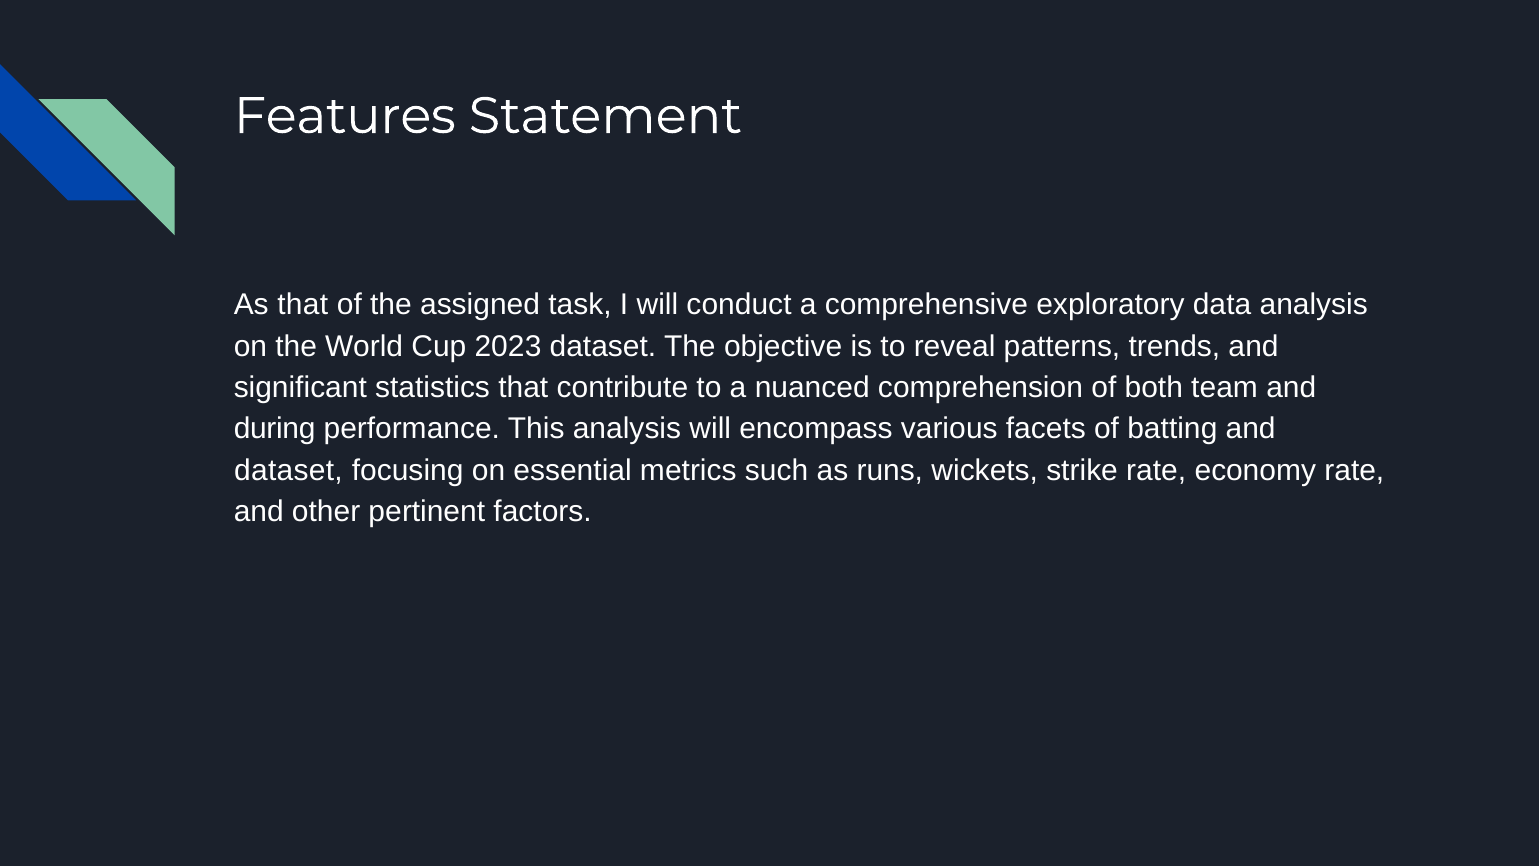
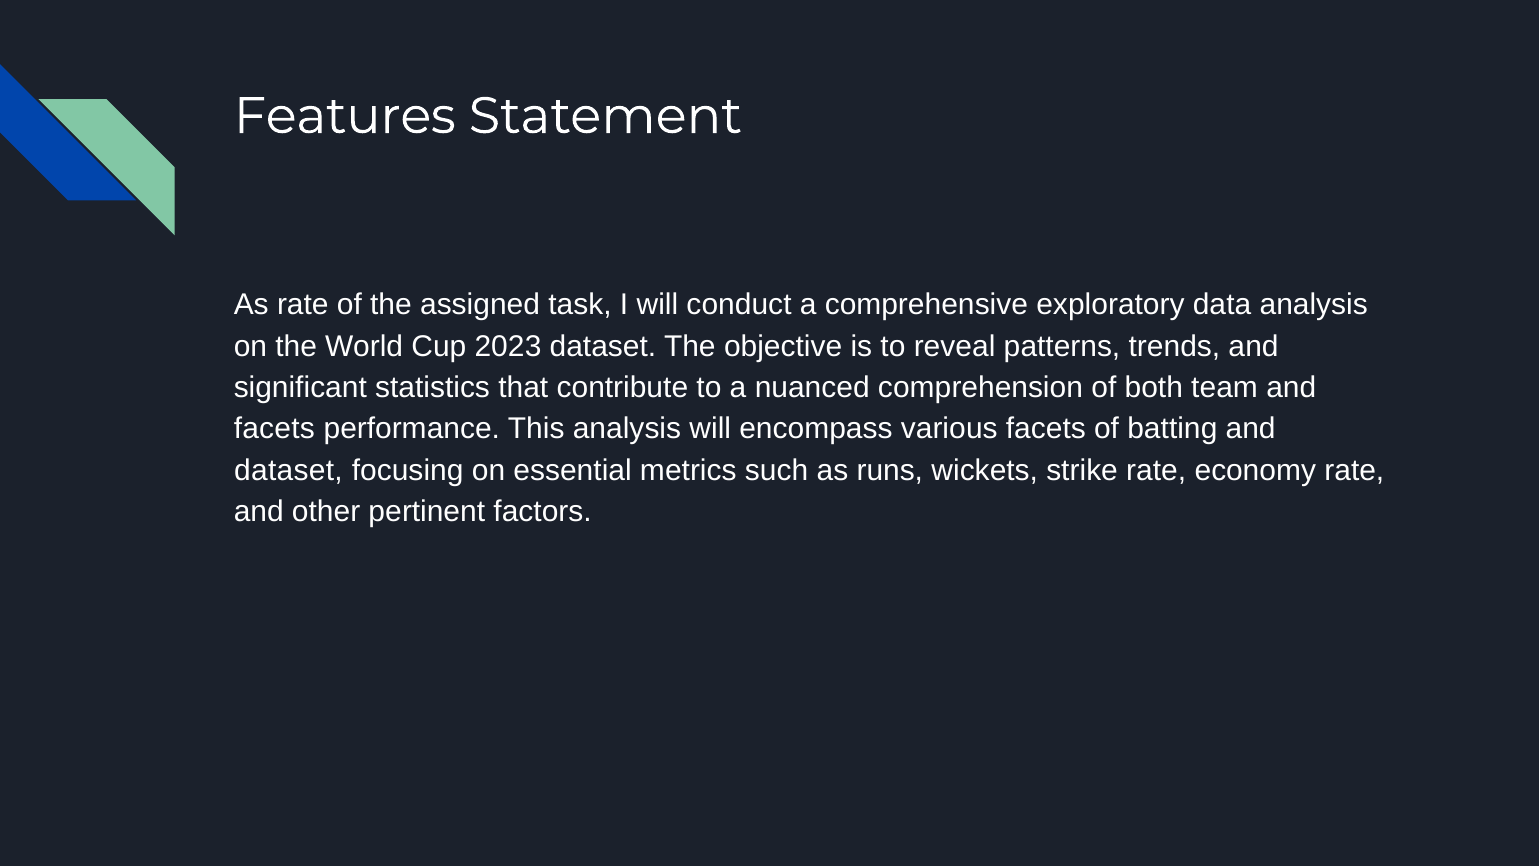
As that: that -> rate
during at (275, 429): during -> facets
